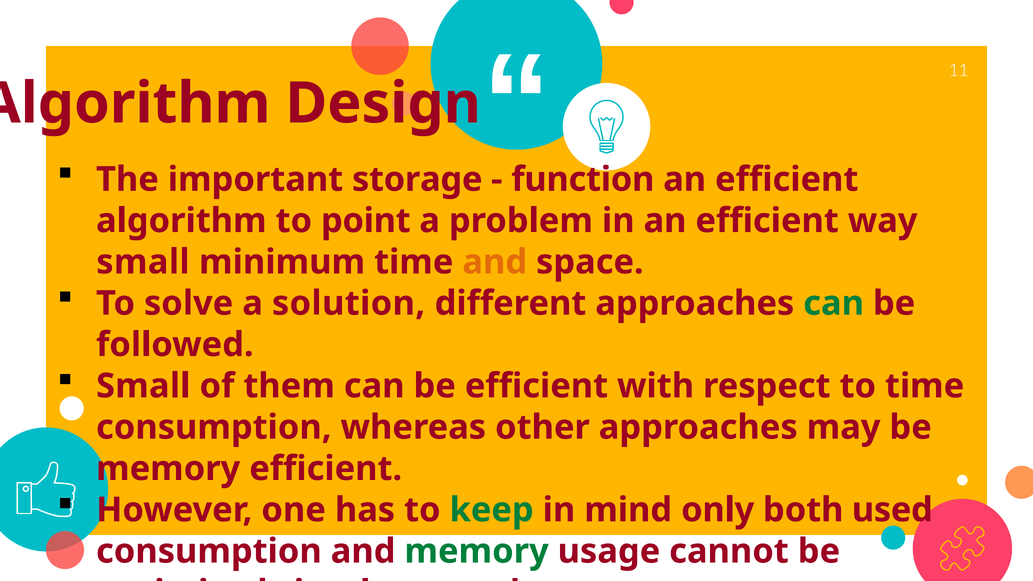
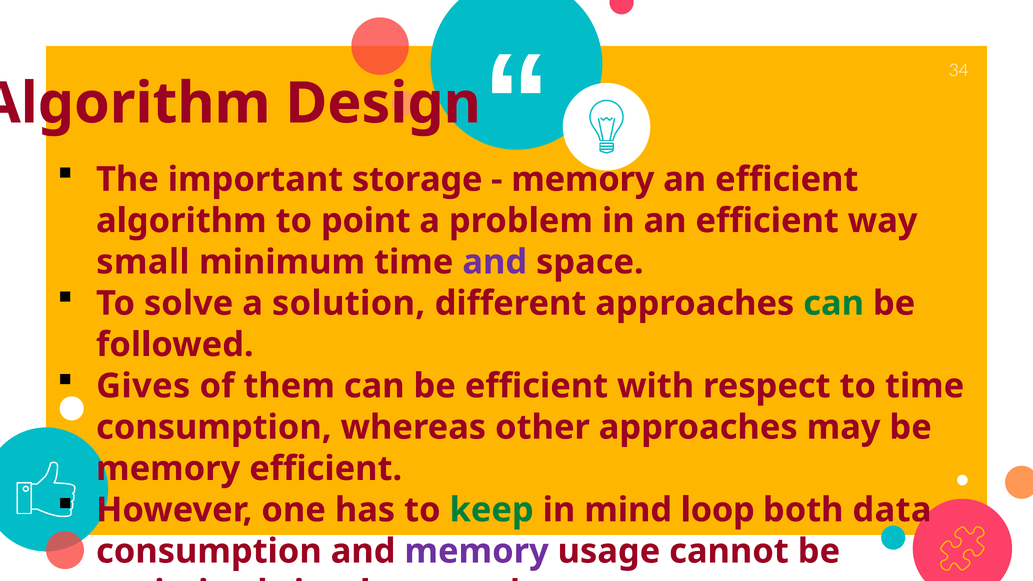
11: 11 -> 34
function at (583, 179): function -> memory
and at (495, 262) colour: orange -> purple
Small at (143, 386): Small -> Gives
only: only -> loop
used: used -> data
memory at (477, 551) colour: green -> purple
